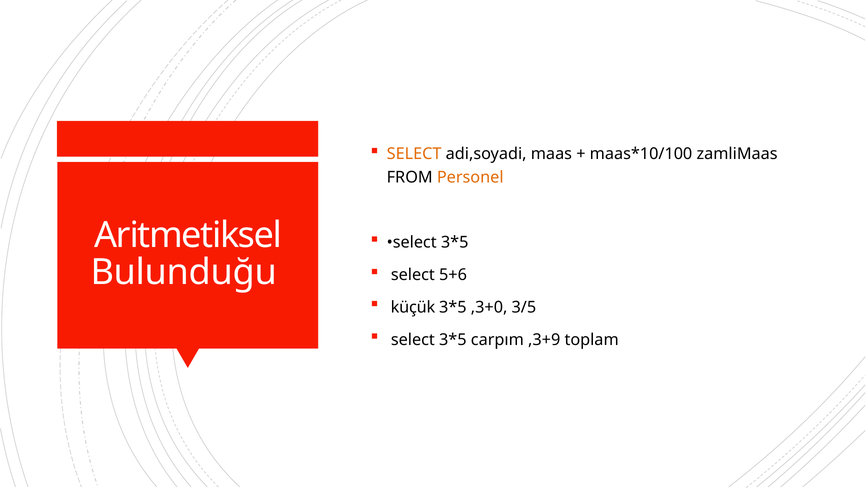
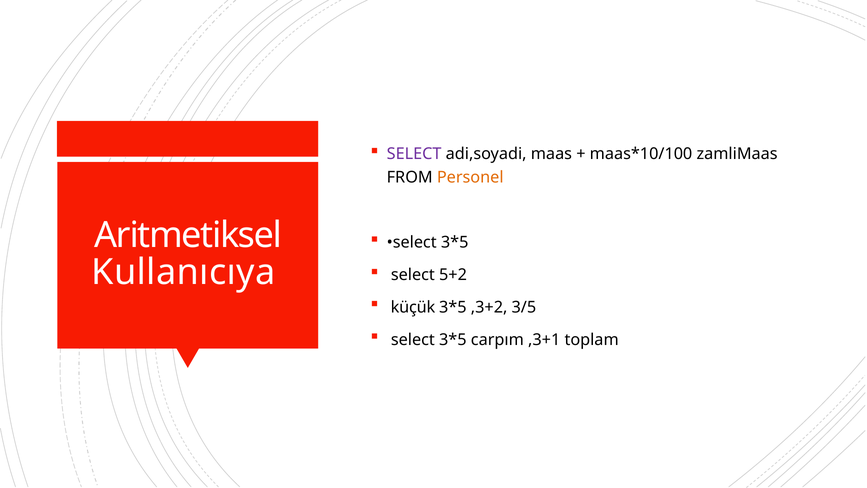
SELECT at (414, 154) colour: orange -> purple
Bulunduğu: Bulunduğu -> Kullanıcıya
5+6: 5+6 -> 5+2
,3+0: ,3+0 -> ,3+2
,3+9: ,3+9 -> ,3+1
